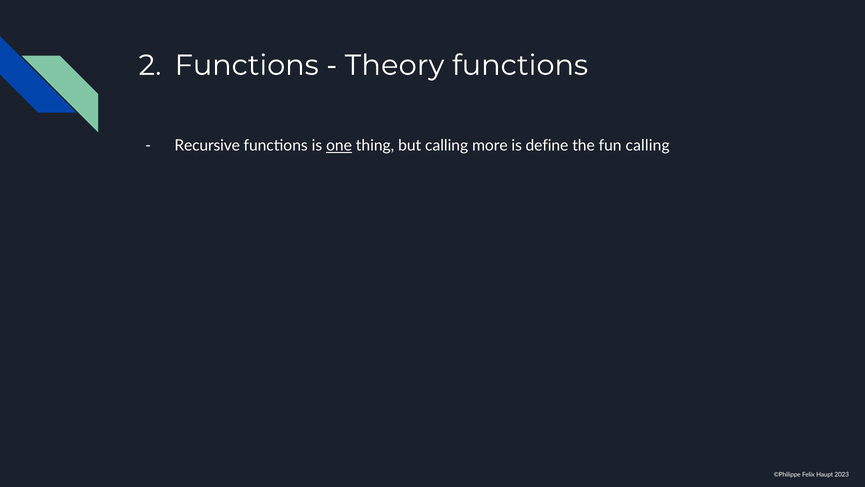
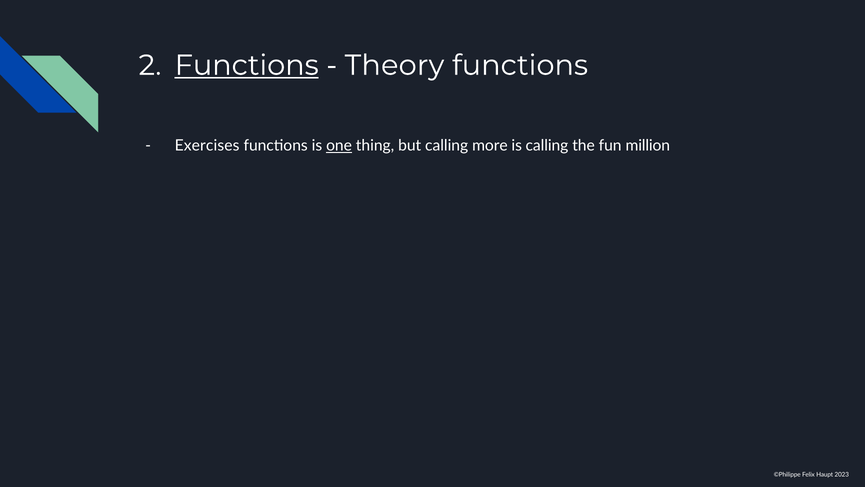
Functions at (247, 65) underline: none -> present
Recursive: Recursive -> Exercises
is define: define -> calling
fun calling: calling -> million
